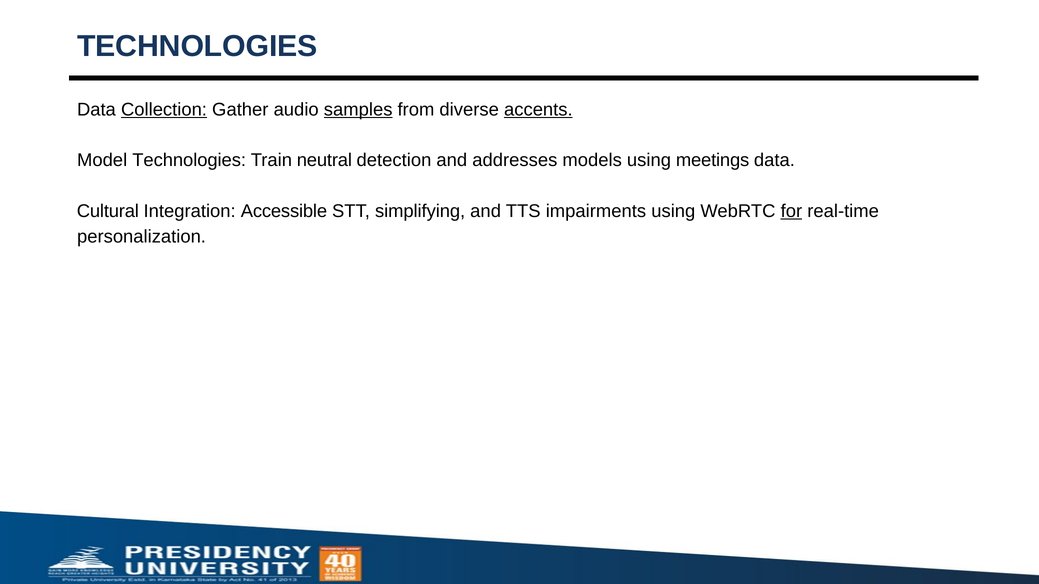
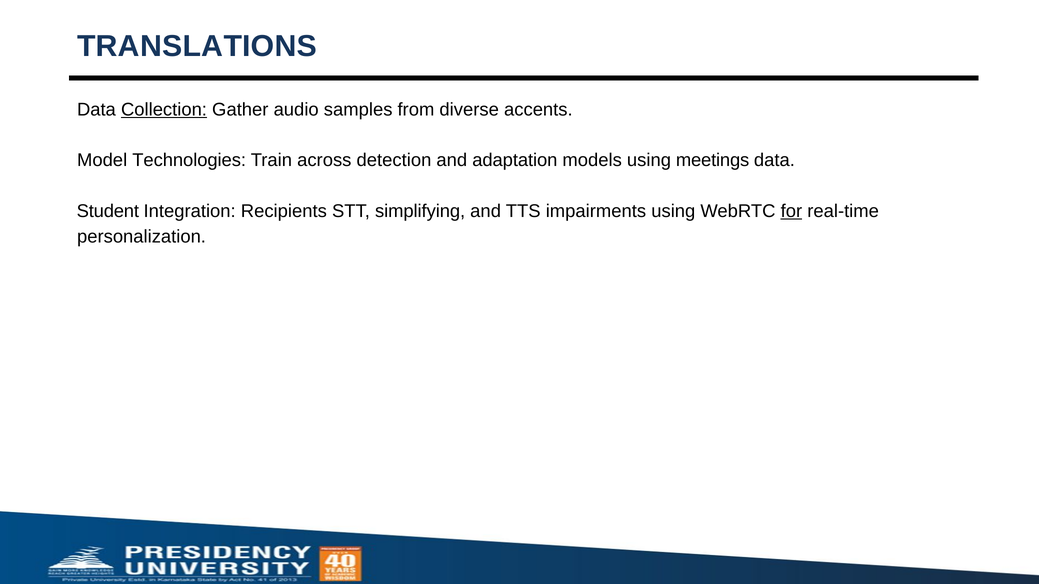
TECHNOLOGIES at (197, 46): TECHNOLOGIES -> TRANSLATIONS
samples underline: present -> none
accents underline: present -> none
neutral: neutral -> across
addresses: addresses -> adaptation
Cultural: Cultural -> Student
Accessible: Accessible -> Recipients
